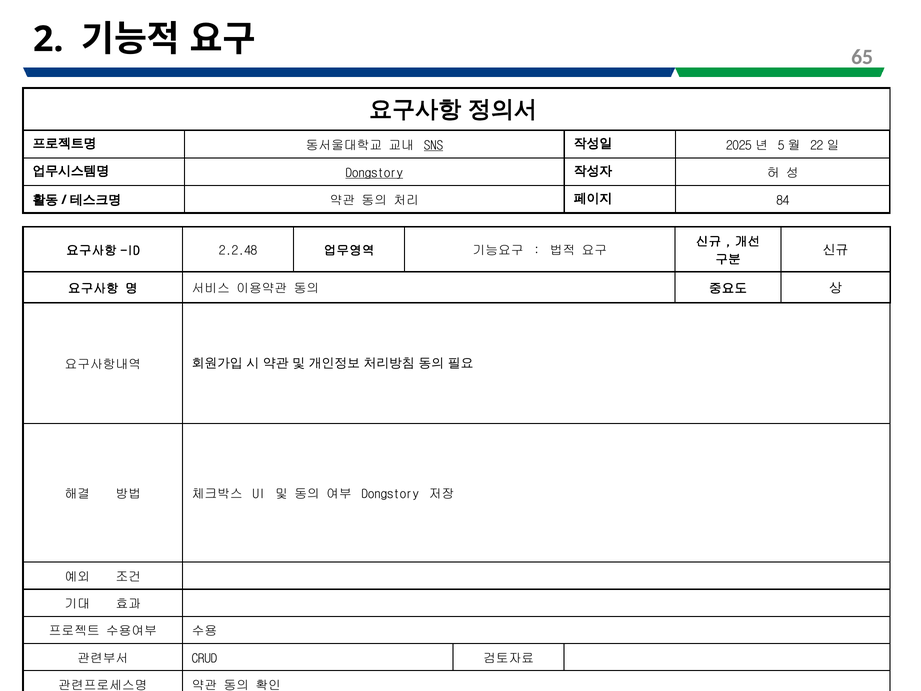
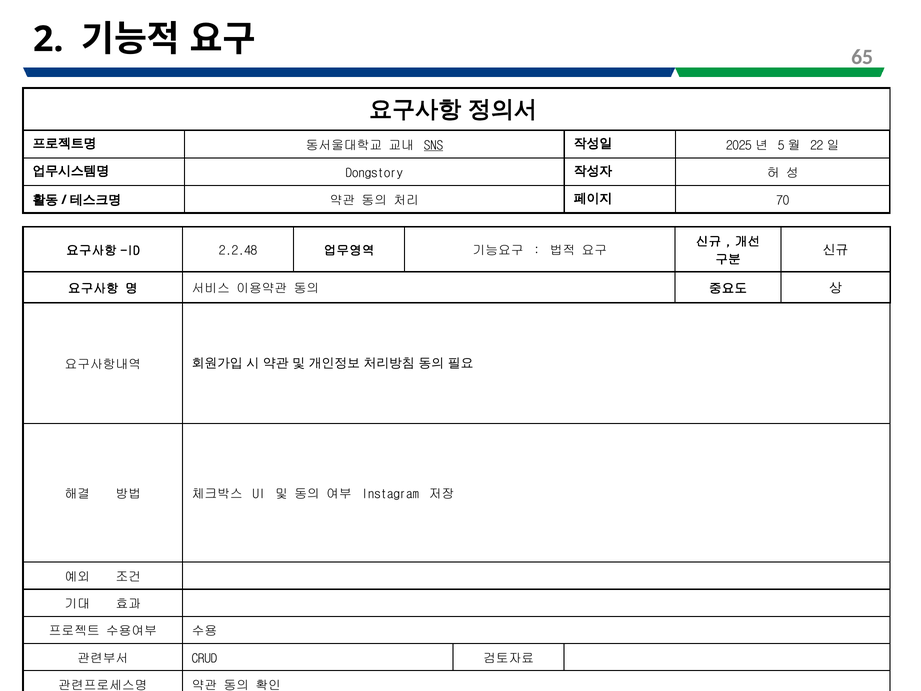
Dongstory at (374, 173) underline: present -> none
84: 84 -> 70
Dongstory at (390, 494): Dongstory -> Instagram
